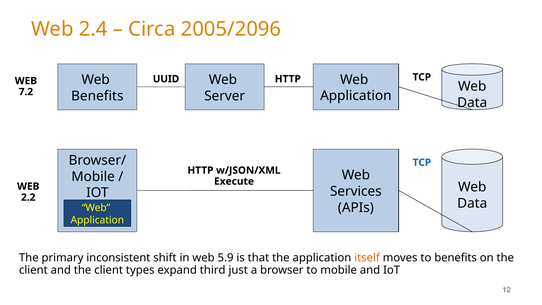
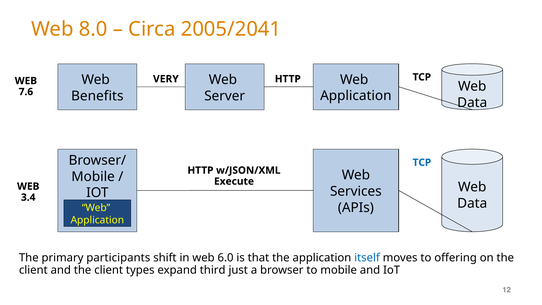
2.4: 2.4 -> 8.0
2005/2096: 2005/2096 -> 2005/2041
UUID: UUID -> VERY
7.2: 7.2 -> 7.6
2.2: 2.2 -> 3.4
inconsistent: inconsistent -> participants
5.9: 5.9 -> 6.0
itself colour: orange -> blue
to benefits: benefits -> offering
